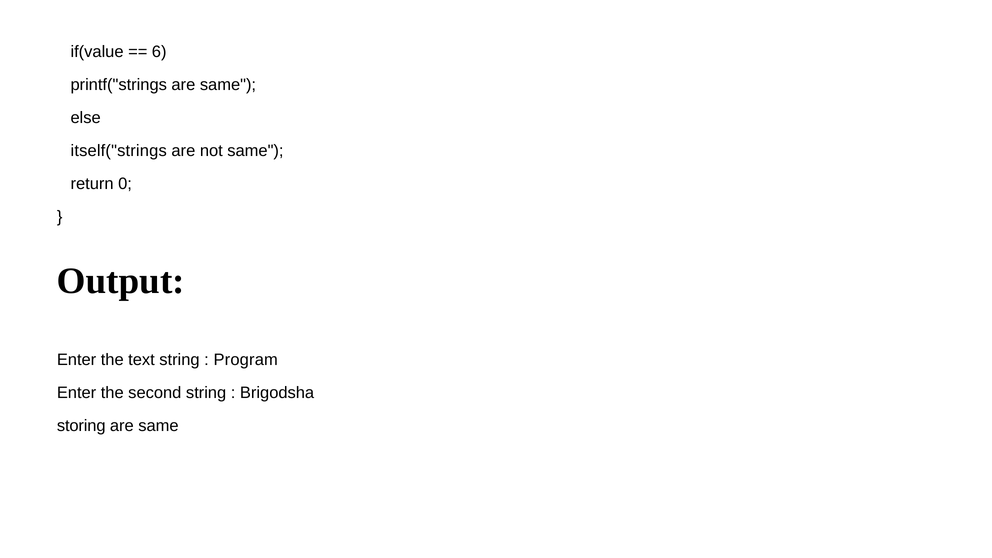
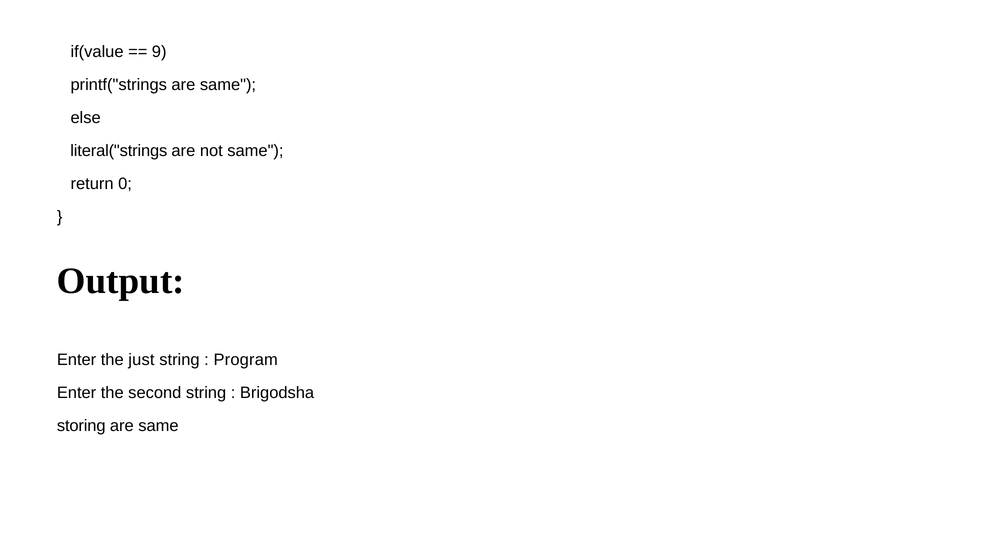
6: 6 -> 9
itself("strings: itself("strings -> literal("strings
text: text -> just
